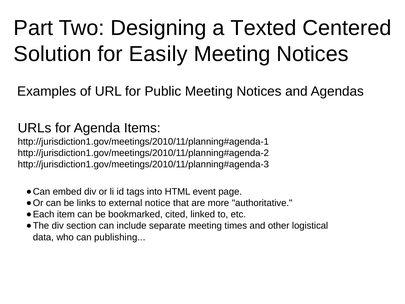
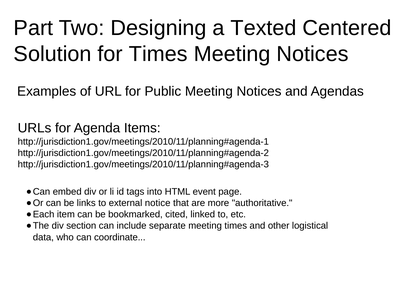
for Easily: Easily -> Times
publishing: publishing -> coordinate
